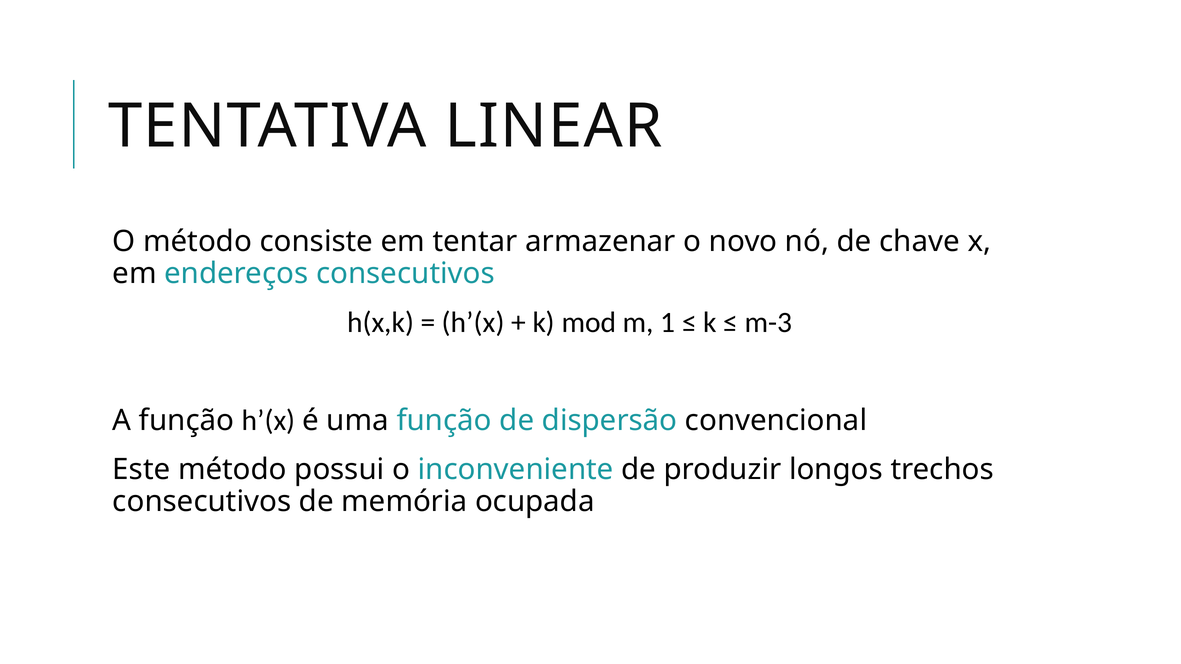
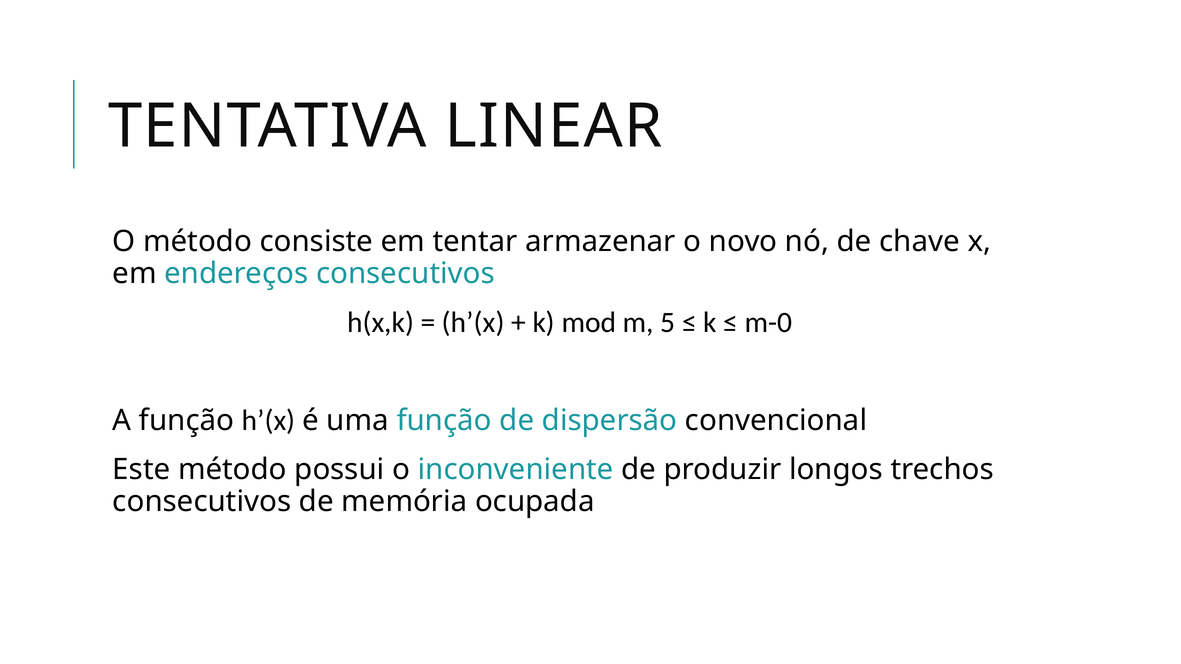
1: 1 -> 5
m-3: m-3 -> m-0
